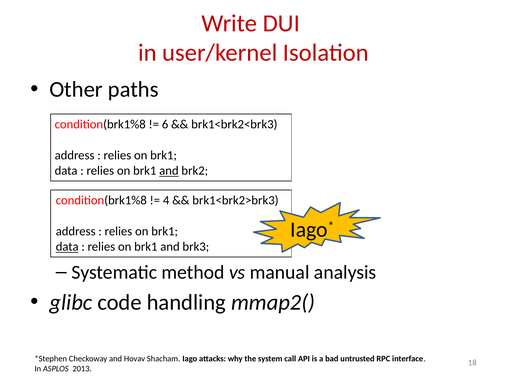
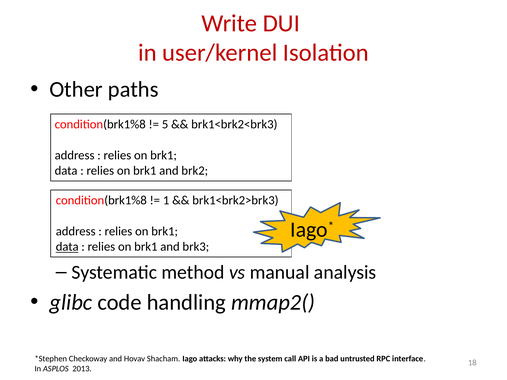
6: 6 -> 5
and at (169, 171) underline: present -> none
4: 4 -> 1
